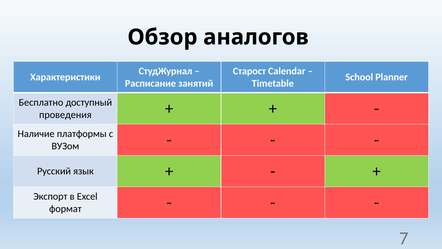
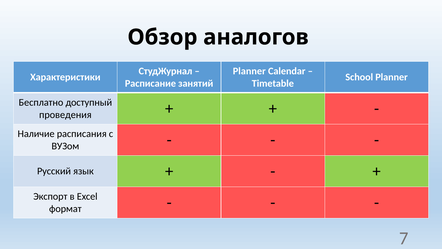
Старост at (249, 71): Старост -> Planner
платформы: платформы -> расписания
